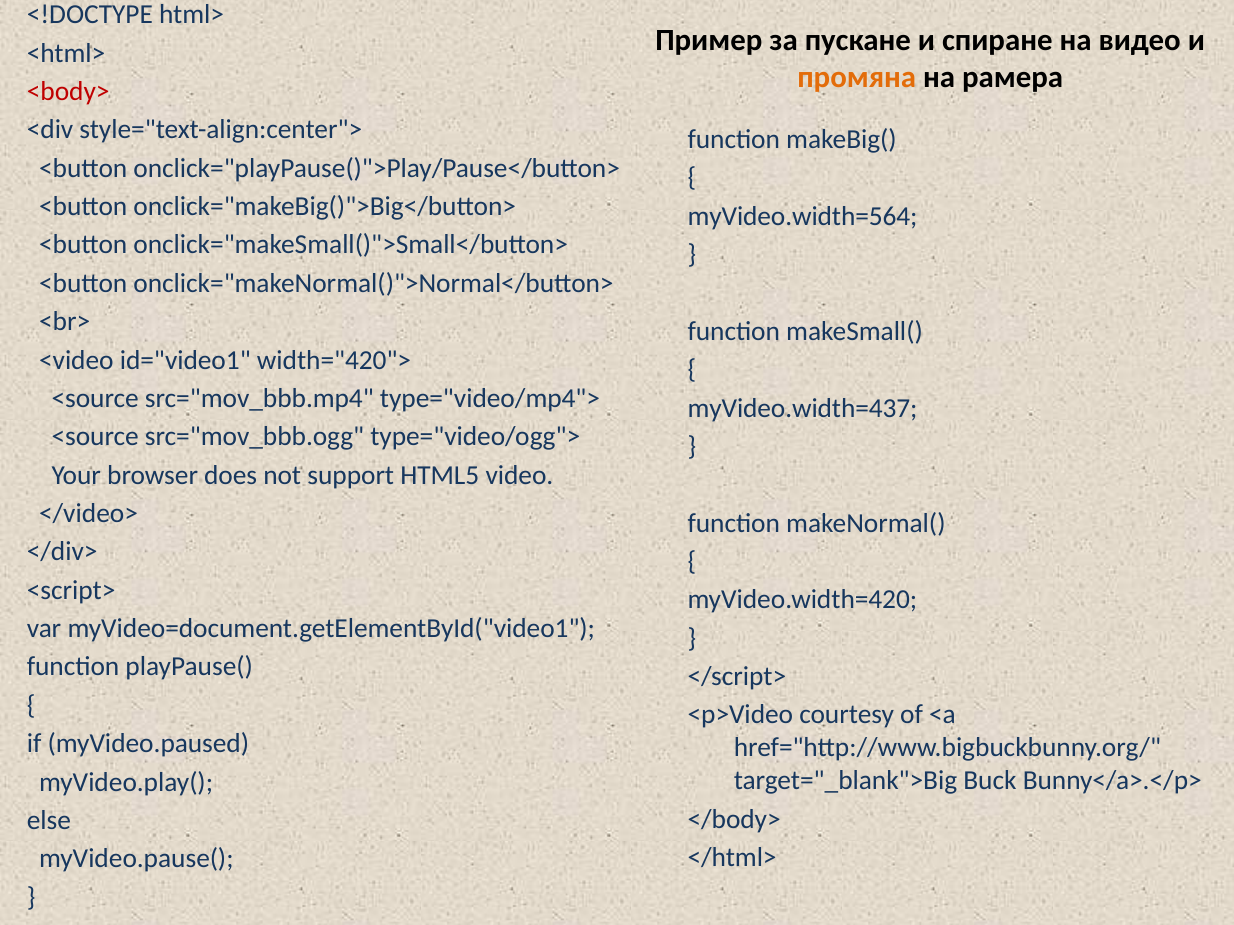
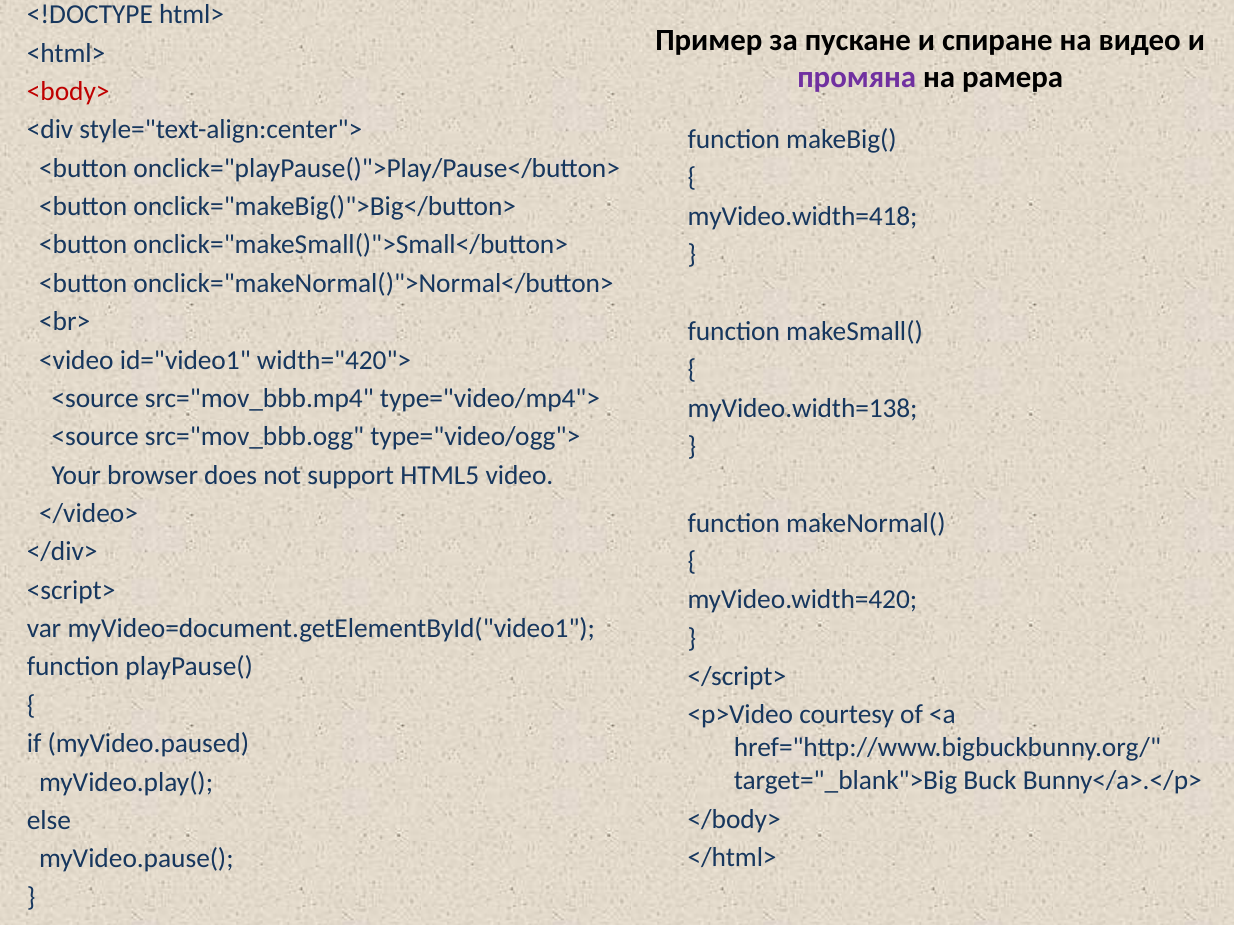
промяна colour: orange -> purple
myVideo.width=564: myVideo.width=564 -> myVideo.width=418
myVideo.width=437: myVideo.width=437 -> myVideo.width=138
